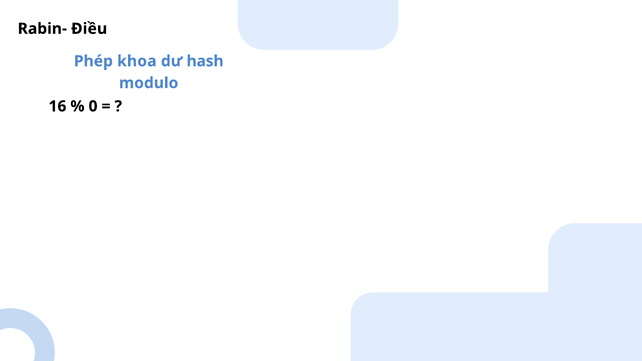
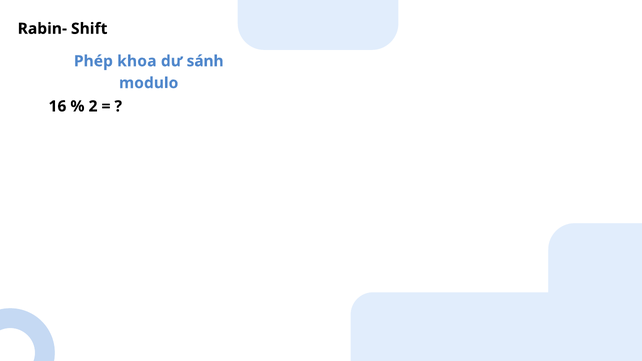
Điều: Điều -> Shift
hash: hash -> sánh
0: 0 -> 2
